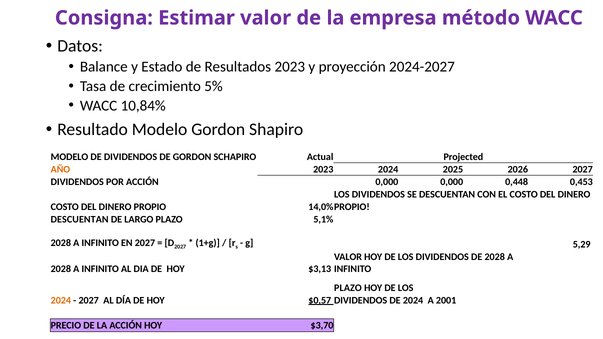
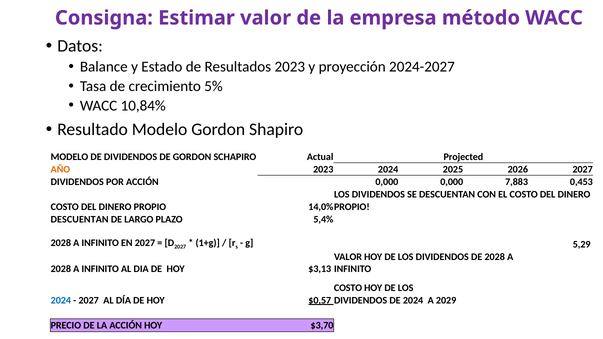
0,448: 0,448 -> 7,883
5,1%: 5,1% -> 5,4%
PLAZO at (348, 288): PLAZO -> COSTO
2024 at (61, 300) colour: orange -> blue
2001: 2001 -> 2029
